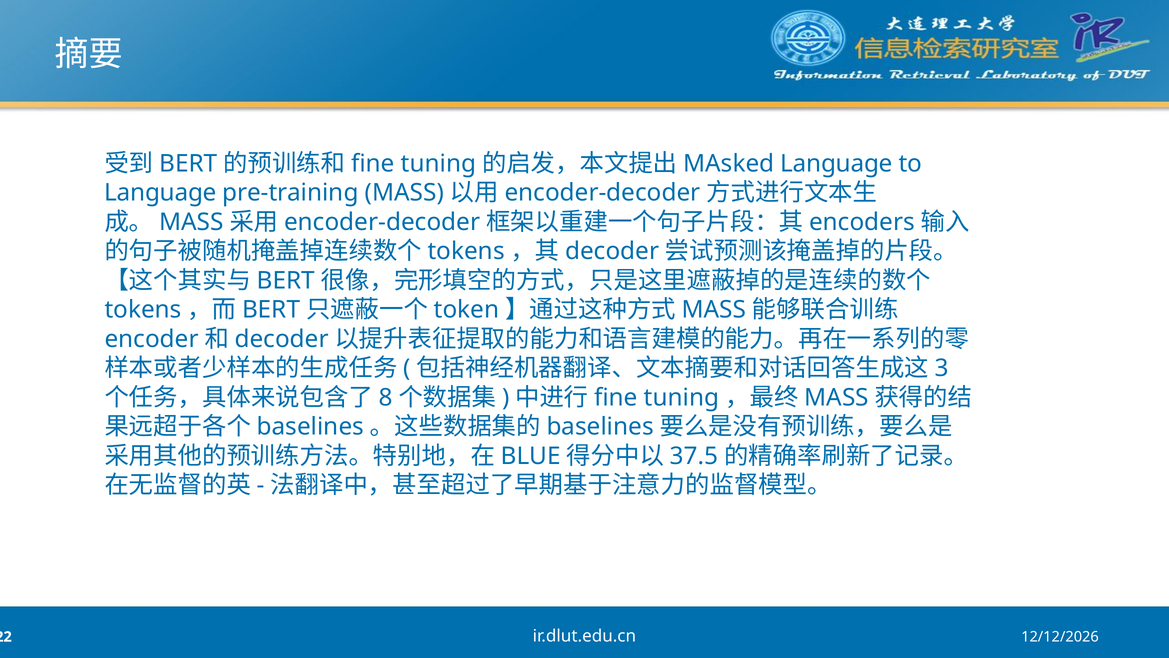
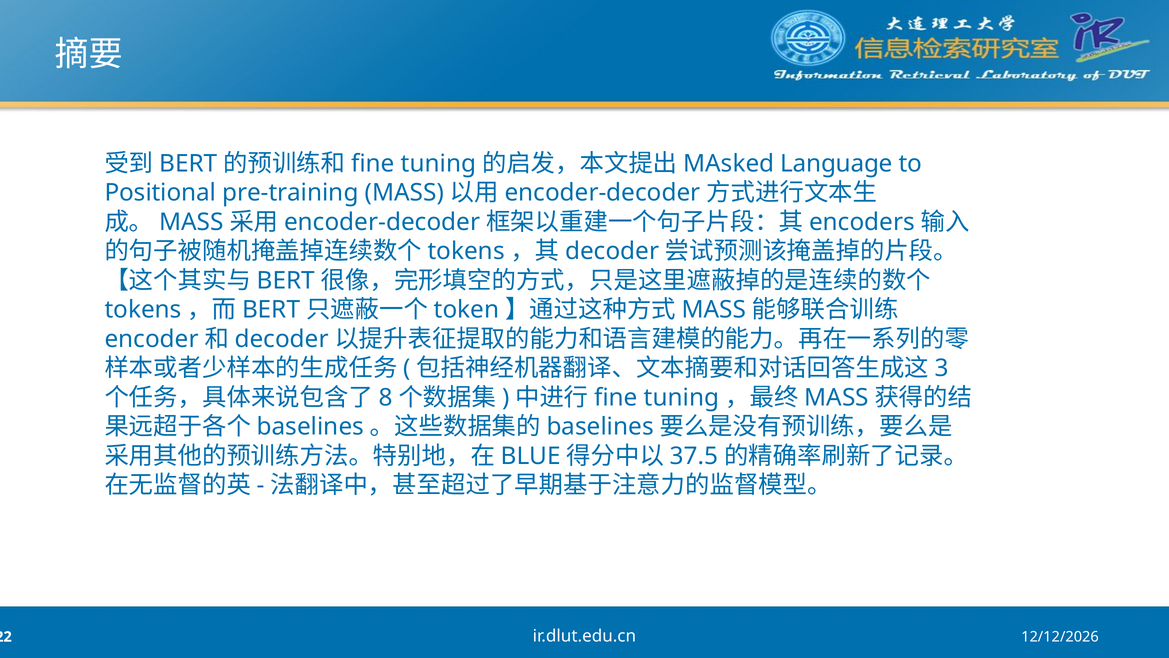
Language at (160, 193): Language -> Positional
